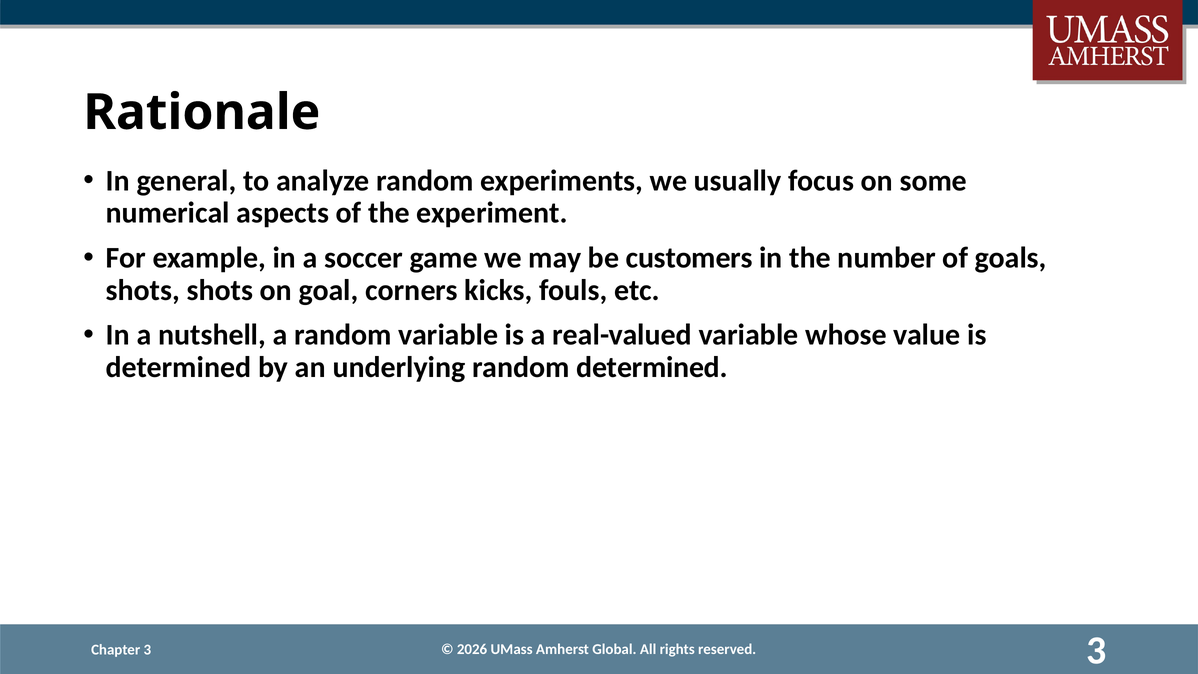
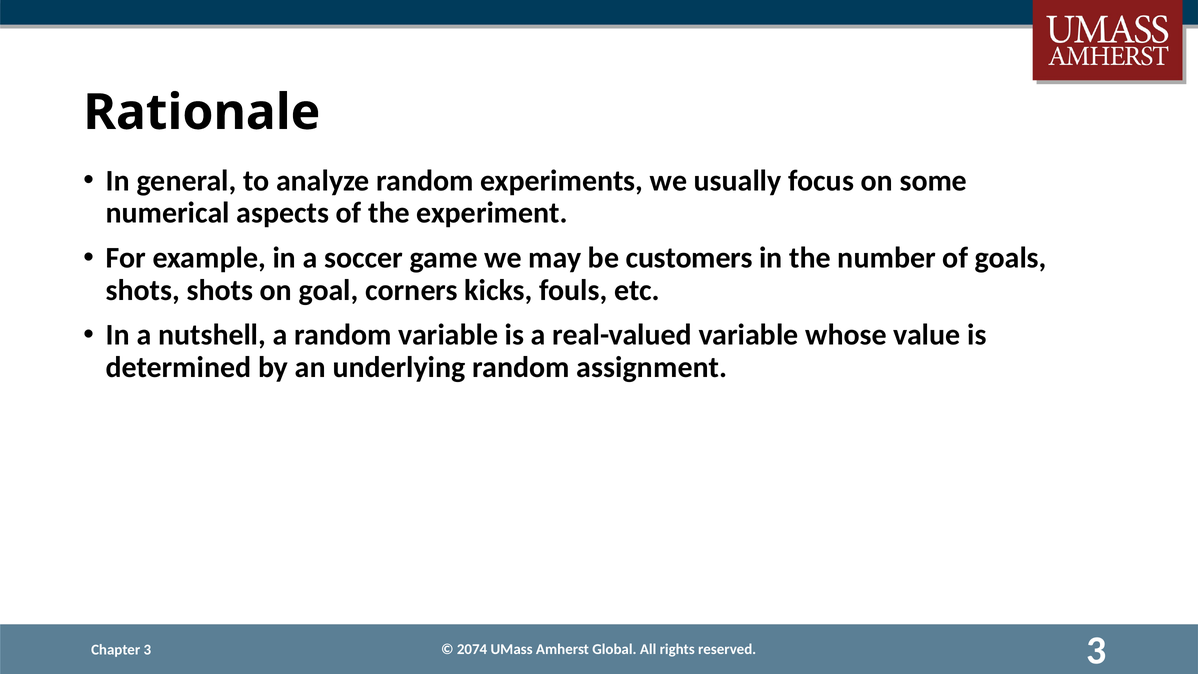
random determined: determined -> assignment
2026: 2026 -> 2074
